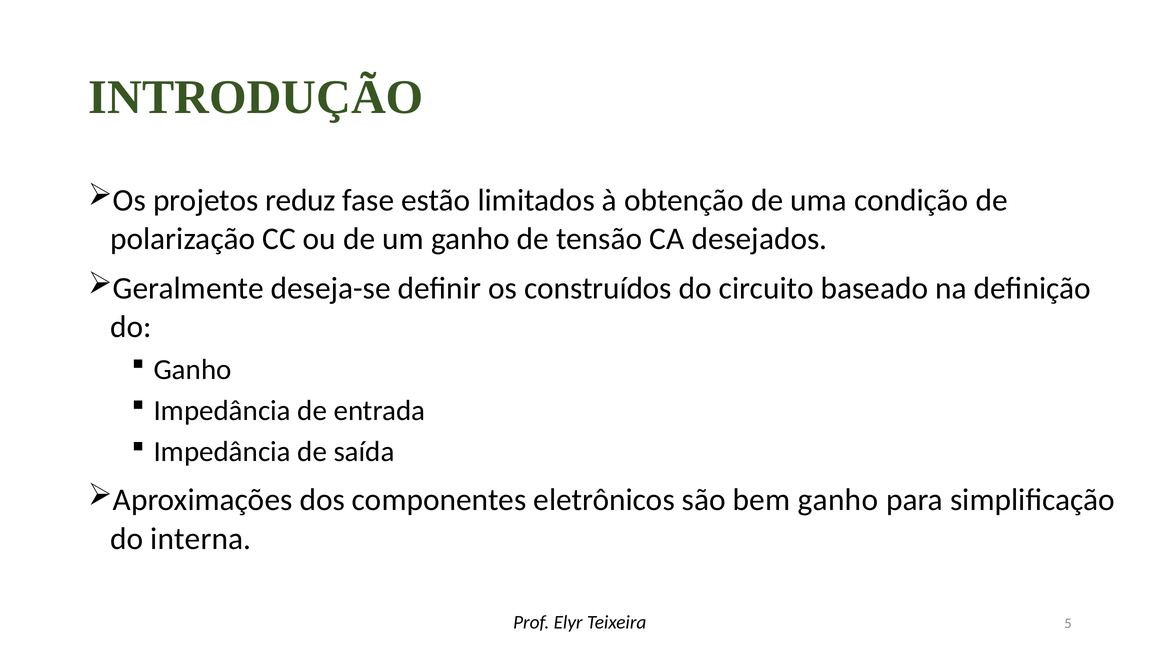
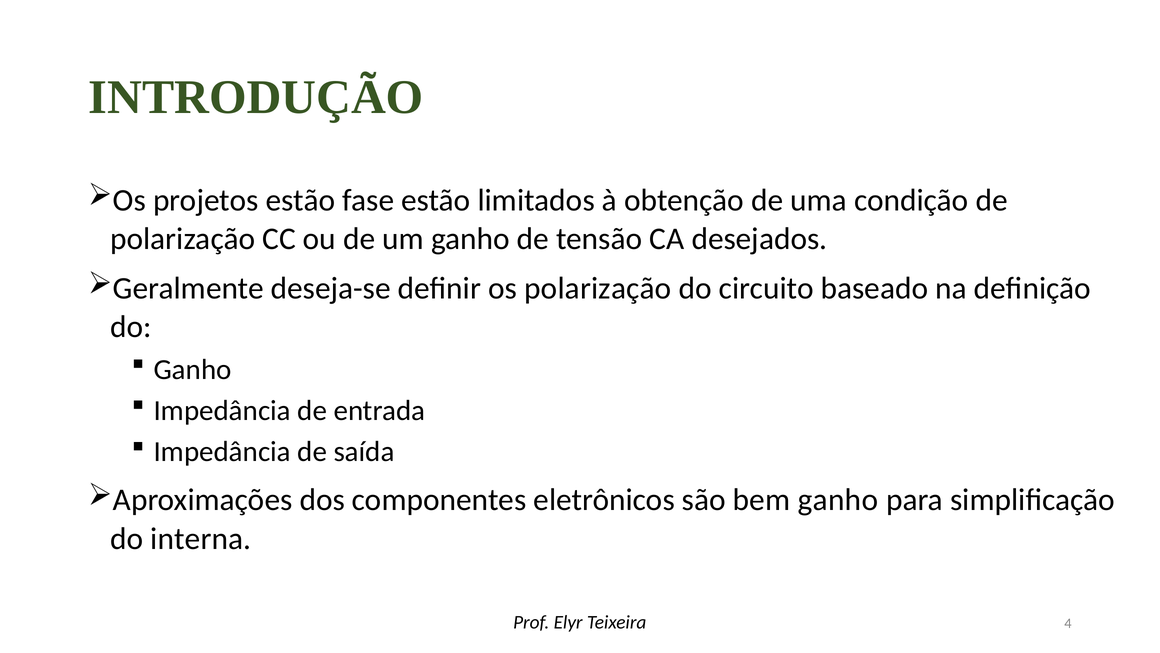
projetos reduz: reduz -> estão
os construídos: construídos -> polarização
5: 5 -> 4
